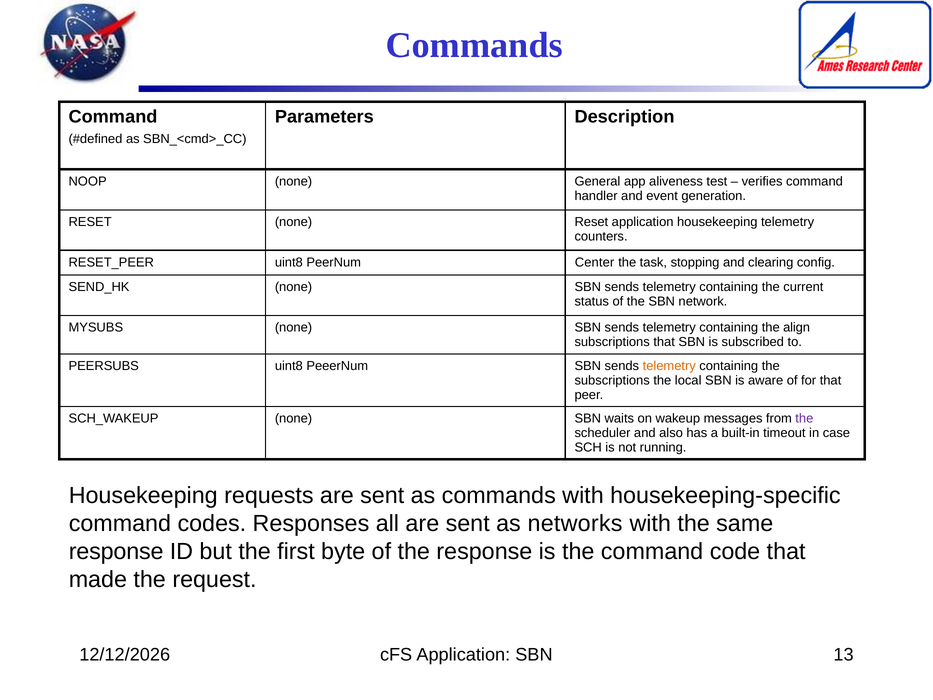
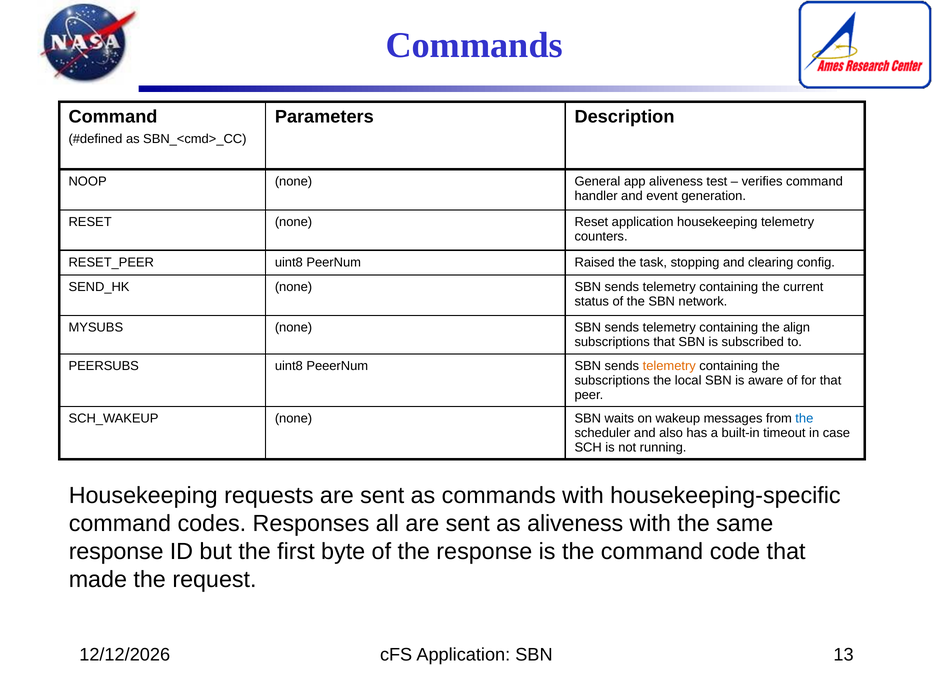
Center: Center -> Raised
the at (804, 418) colour: purple -> blue
as networks: networks -> aliveness
